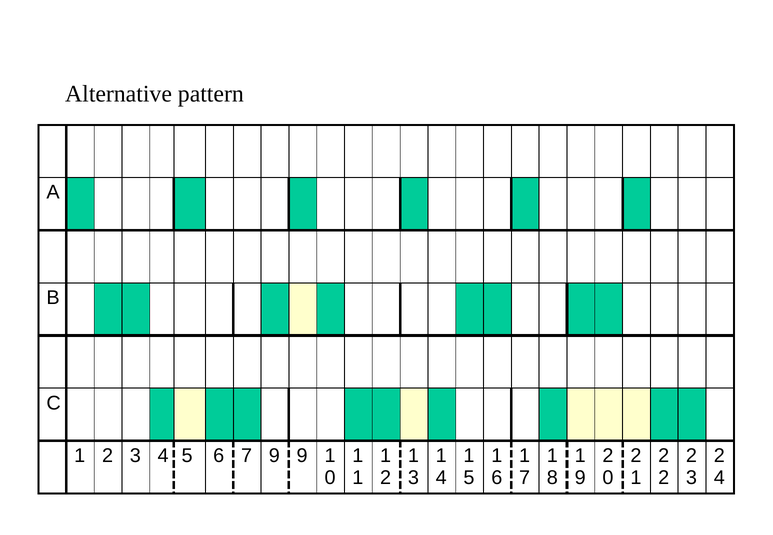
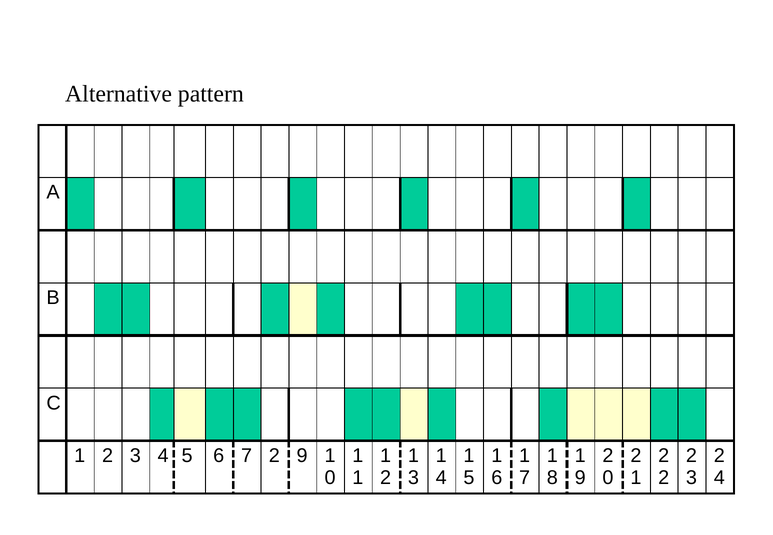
7 9: 9 -> 2
